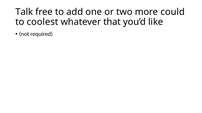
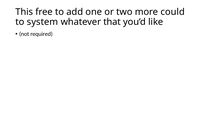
Talk: Talk -> This
coolest: coolest -> system
